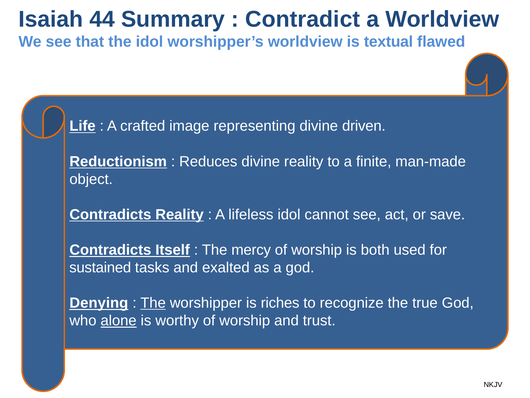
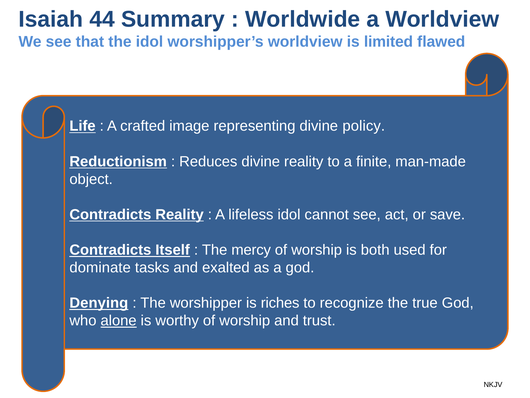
Contradict: Contradict -> Worldwide
textual: textual -> limited
driven: driven -> policy
sustained: sustained -> dominate
The at (153, 303) underline: present -> none
